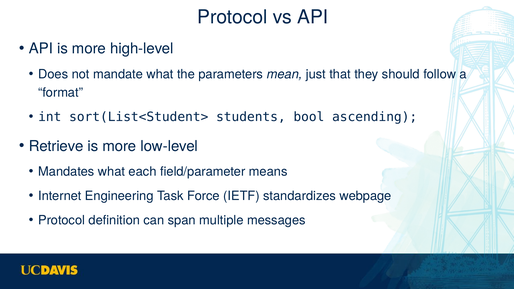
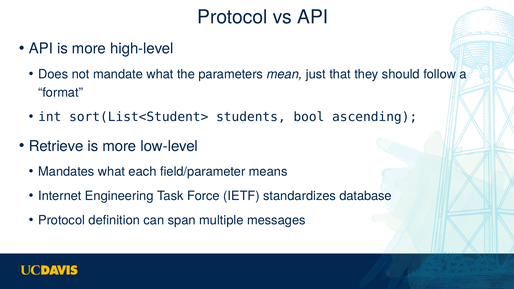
webpage: webpage -> database
